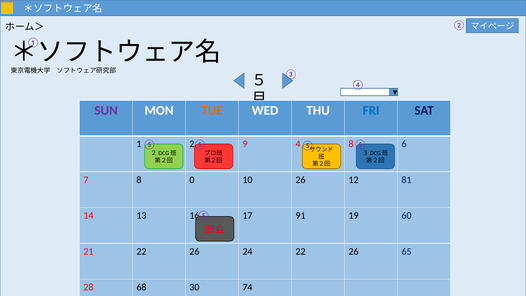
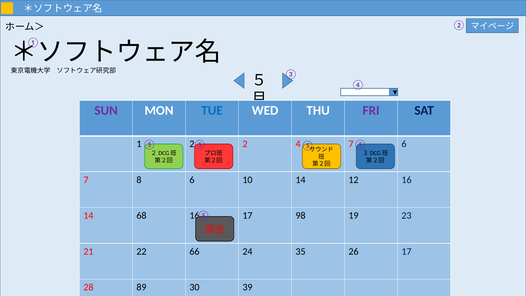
TUE colour: orange -> blue
FRI colour: blue -> purple
2 9: 9 -> 2
4 8: 8 -> 7
8 0: 0 -> 6
10 26: 26 -> 14
12 81: 81 -> 16
13: 13 -> 68
91: 91 -> 98
60: 60 -> 23
21 22 26: 26 -> 66
24 22: 22 -> 35
26 65: 65 -> 17
68: 68 -> 89
74: 74 -> 39
